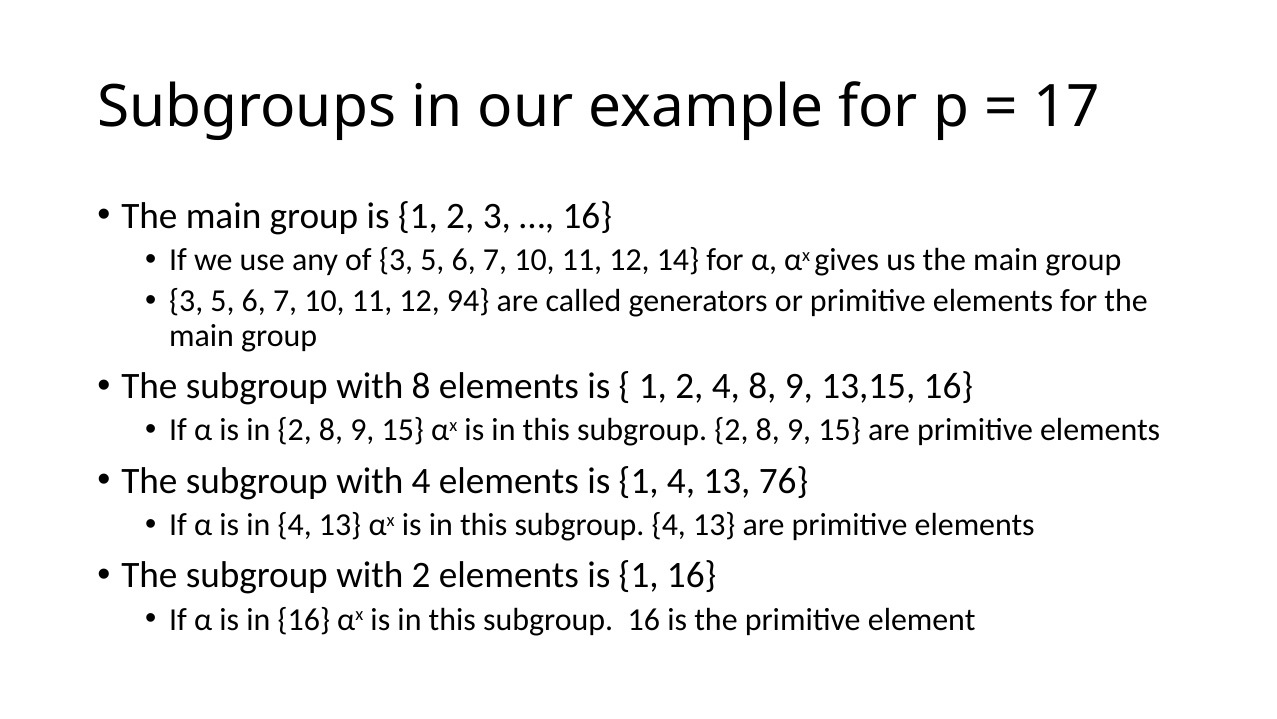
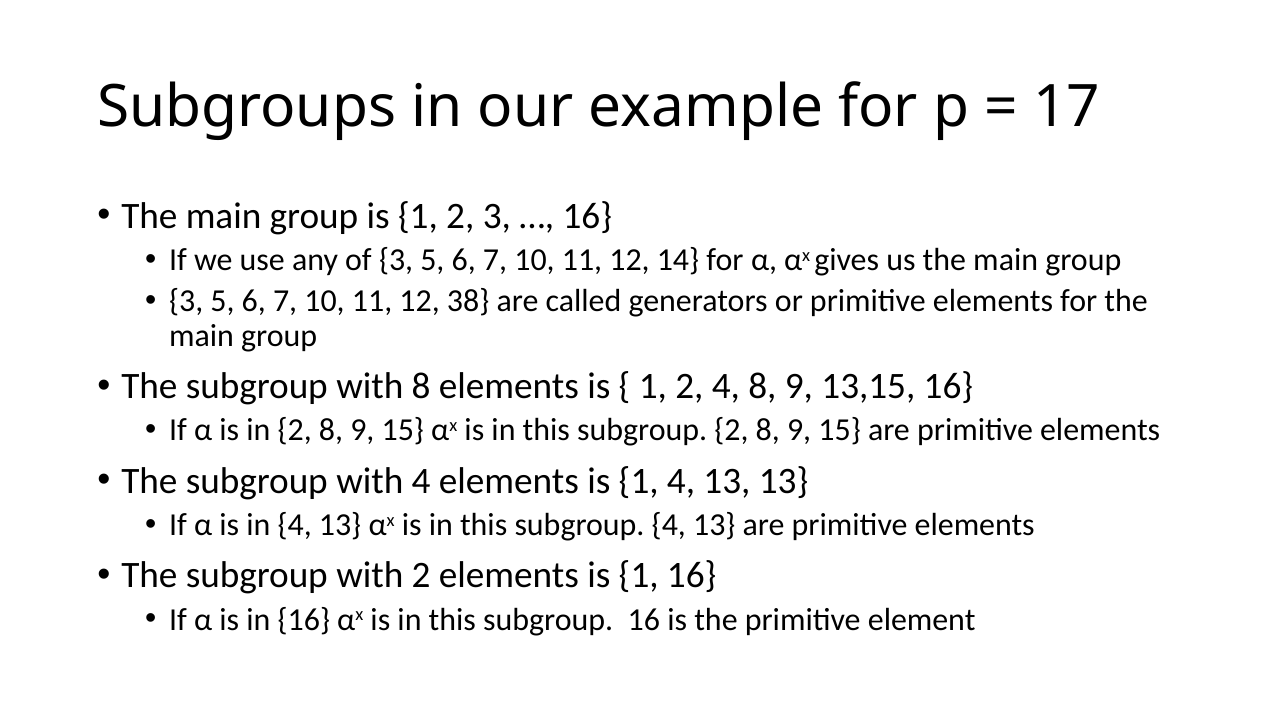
94: 94 -> 38
13 76: 76 -> 13
